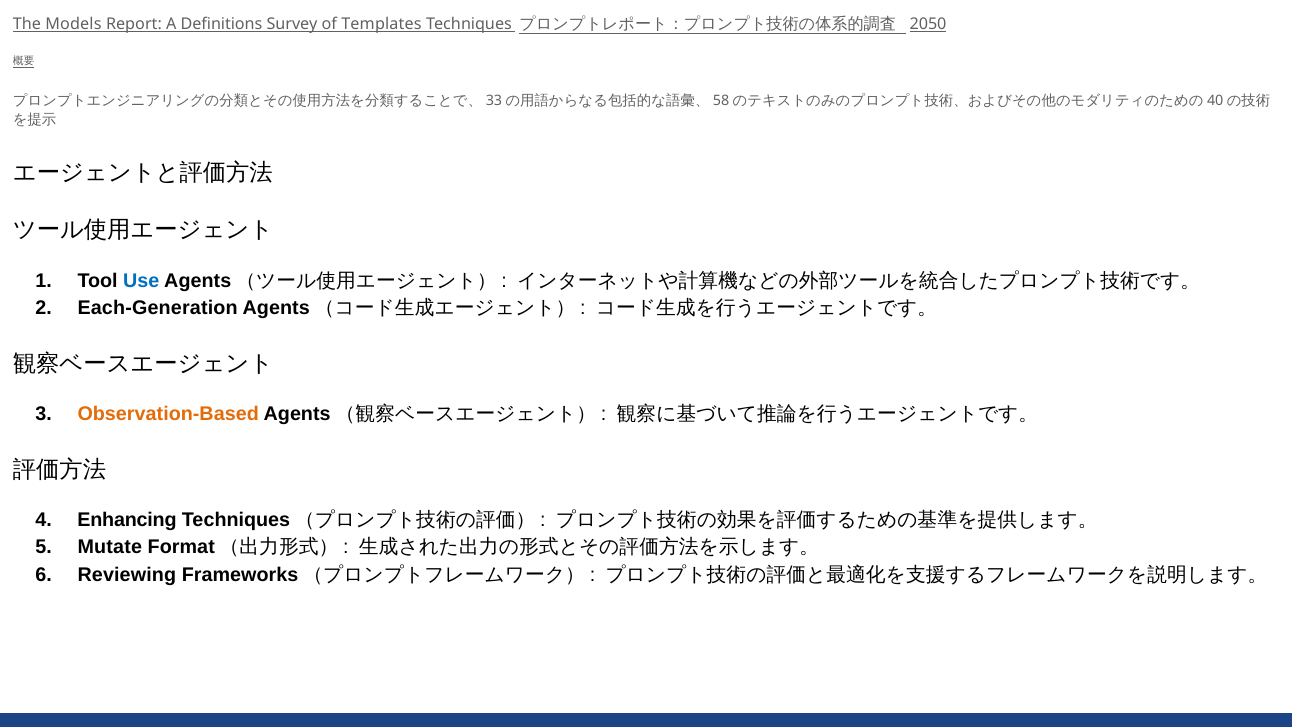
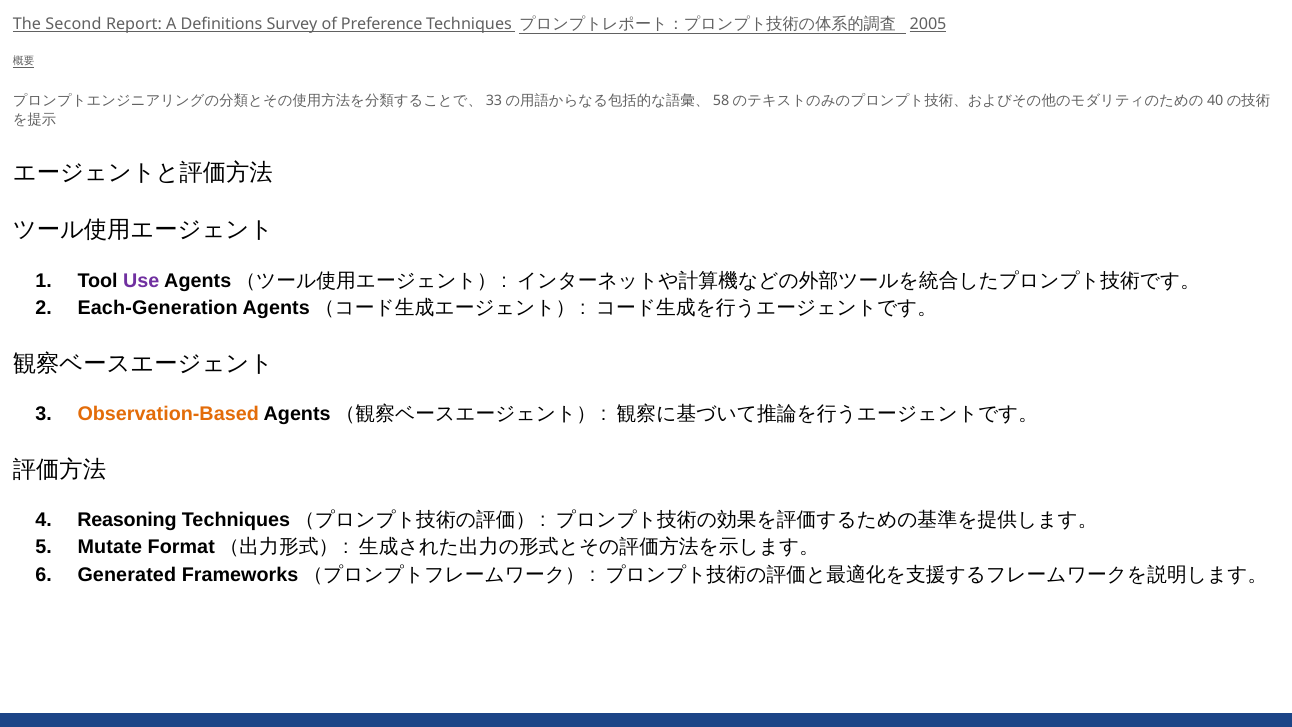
Models: Models -> Second
Templates: Templates -> Preference
2050: 2050 -> 2005
Use colour: blue -> purple
Enhancing: Enhancing -> Reasoning
Reviewing: Reviewing -> Generated
